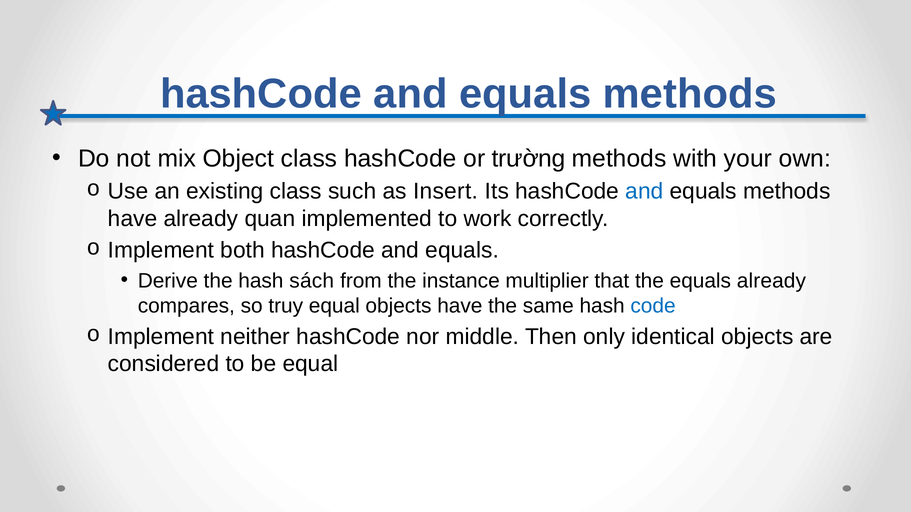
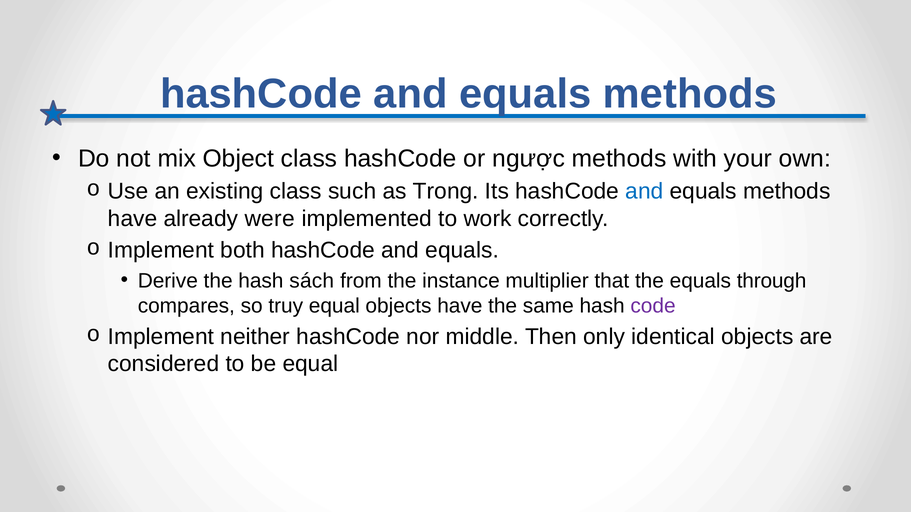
trường: trường -> ngược
Insert: Insert -> Trong
quan: quan -> were
equals already: already -> through
code colour: blue -> purple
